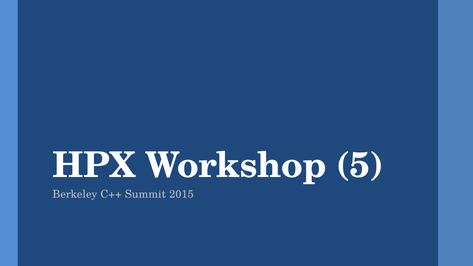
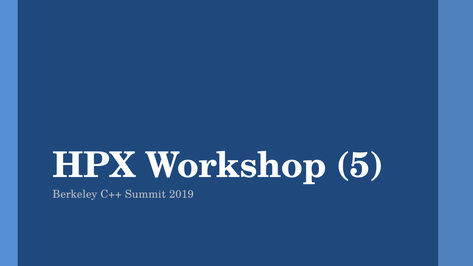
2015: 2015 -> 2019
